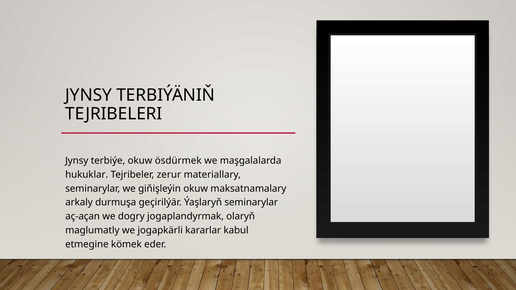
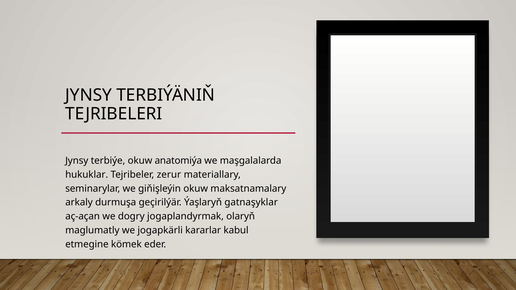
ösdürmek: ösdürmek -> anatomiýa
Ýaşlaryň seminarylar: seminarylar -> gatnaşyklar
